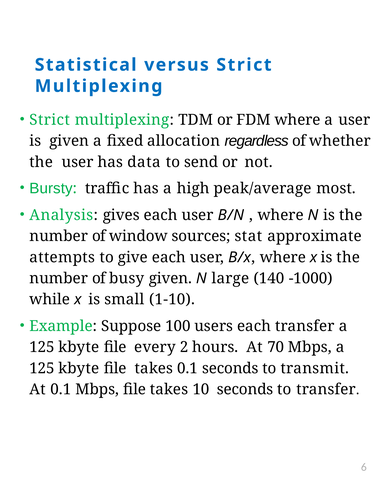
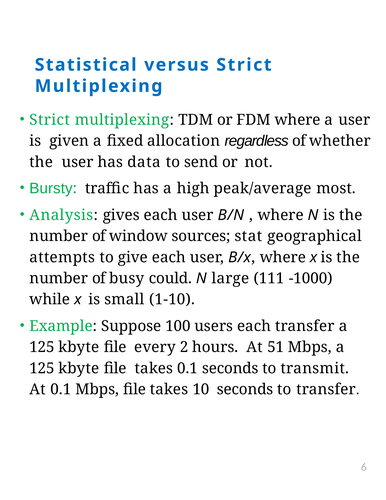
approximate: approximate -> geographical
busy given: given -> could
140: 140 -> 111
70: 70 -> 51
